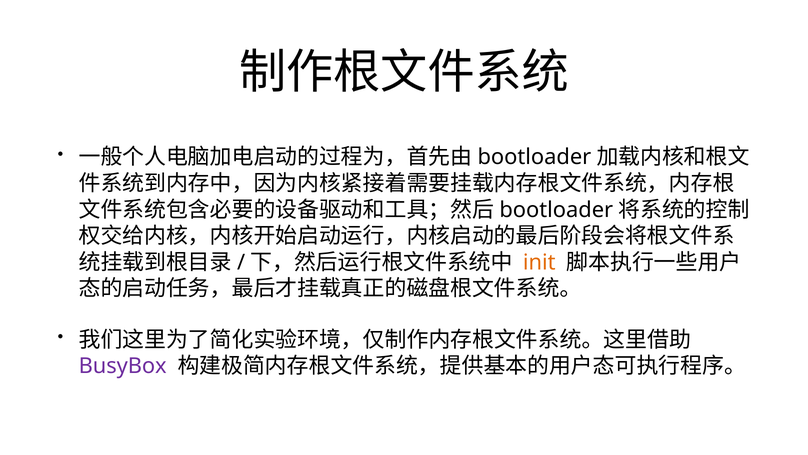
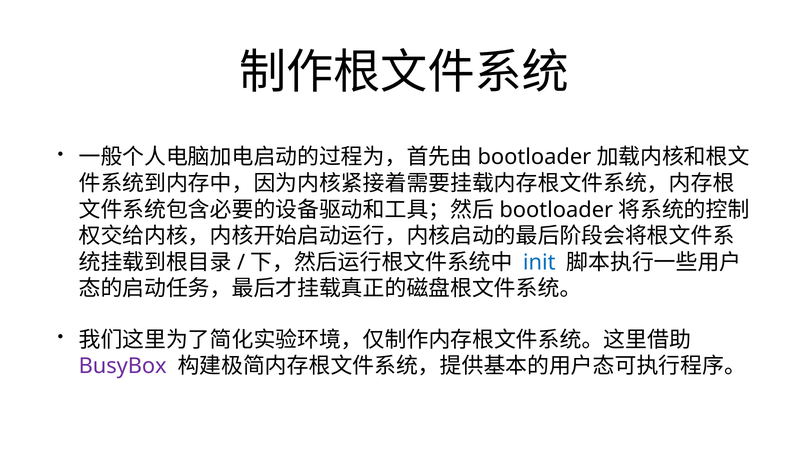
init colour: orange -> blue
